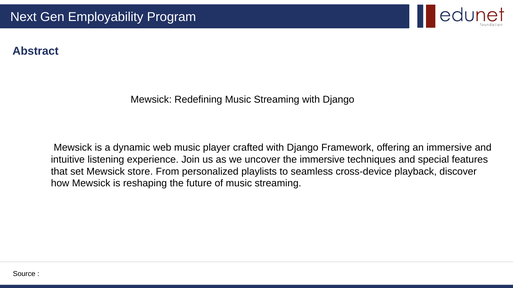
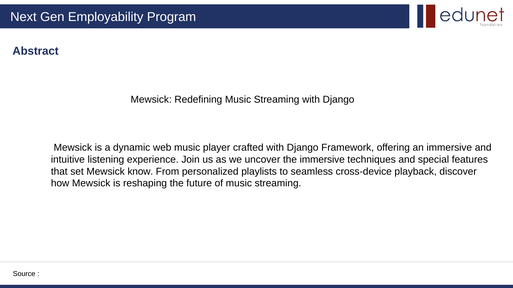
store: store -> know
